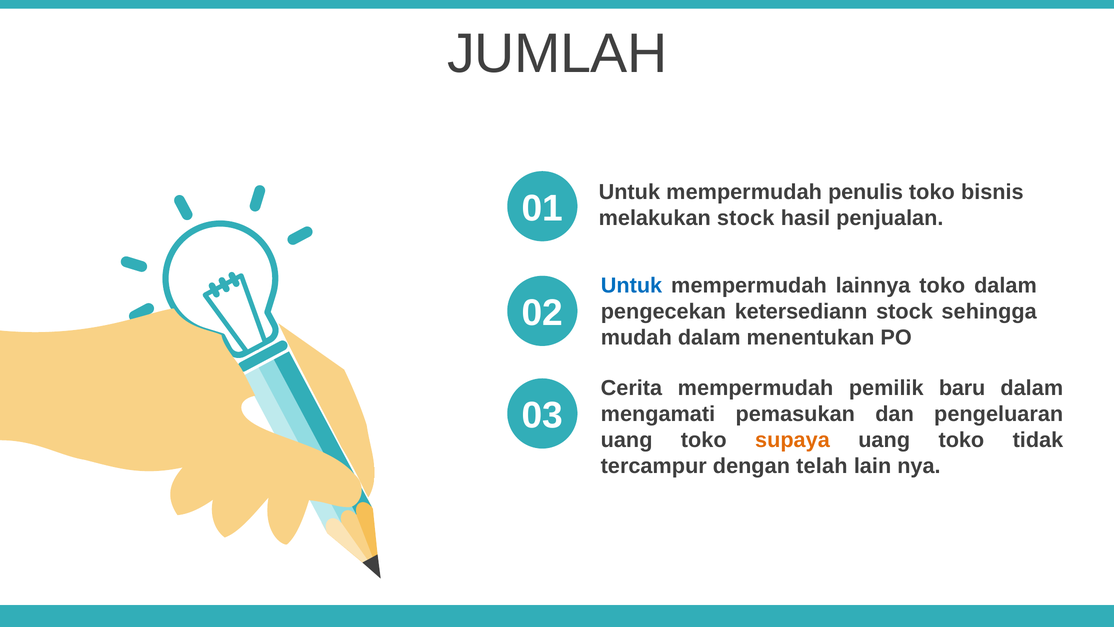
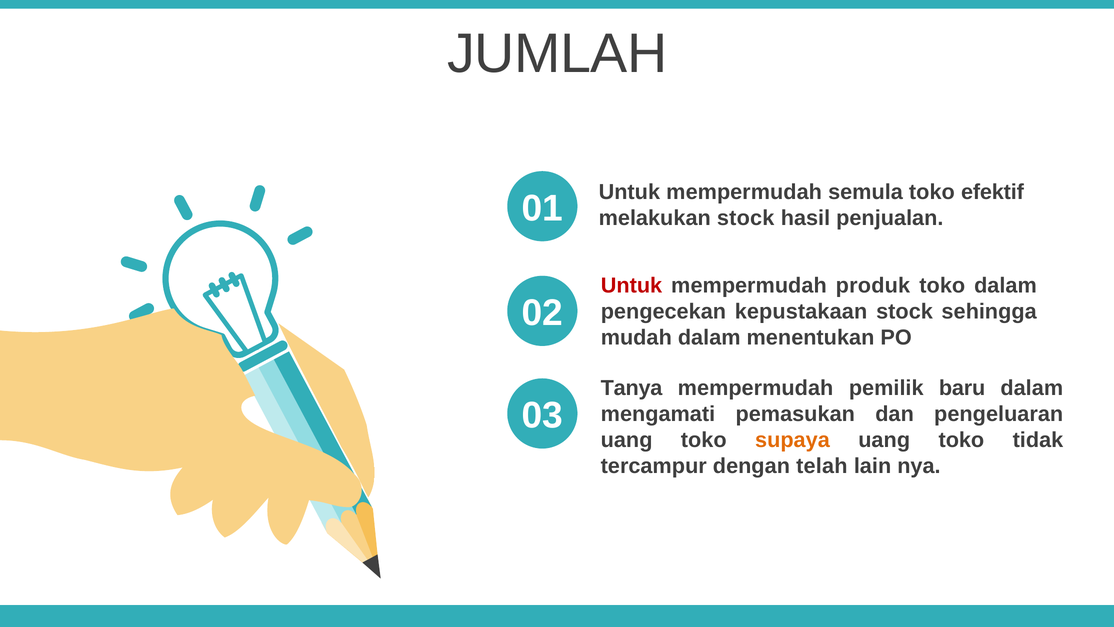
penulis: penulis -> semula
bisnis: bisnis -> efektif
Untuk at (631, 285) colour: blue -> red
lainnya: lainnya -> produk
ketersediann: ketersediann -> kepustakaan
Cerita: Cerita -> Tanya
